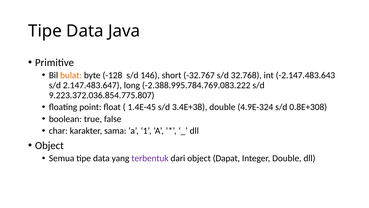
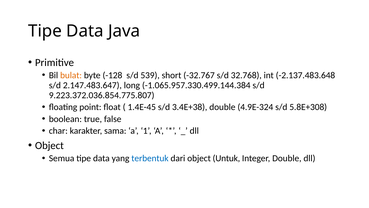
146: 146 -> 539
-2.147.483.643: -2.147.483.643 -> -2.137.483.648
-2.388.995.784.769.083.222: -2.388.995.784.769.083.222 -> -1.065.957.330.499.144.384
0.8E+308: 0.8E+308 -> 5.8E+308
terbentuk colour: purple -> blue
Dapat: Dapat -> Untuk
